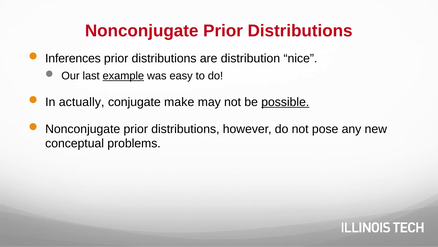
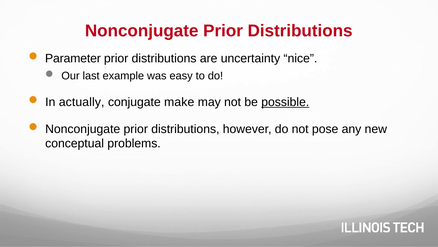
Inferences: Inferences -> Parameter
distribution: distribution -> uncertainty
example underline: present -> none
